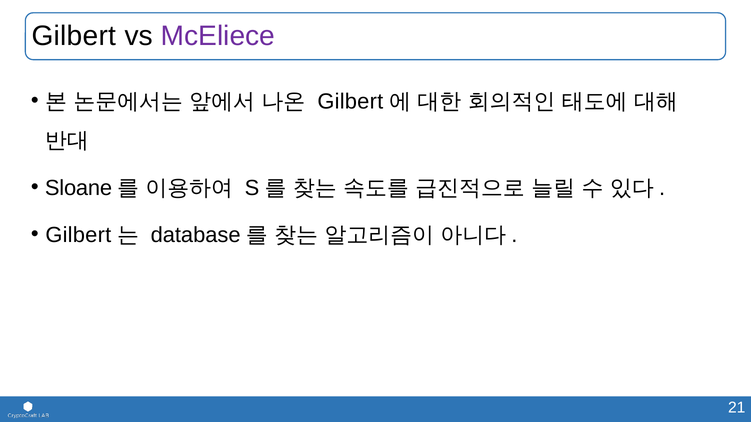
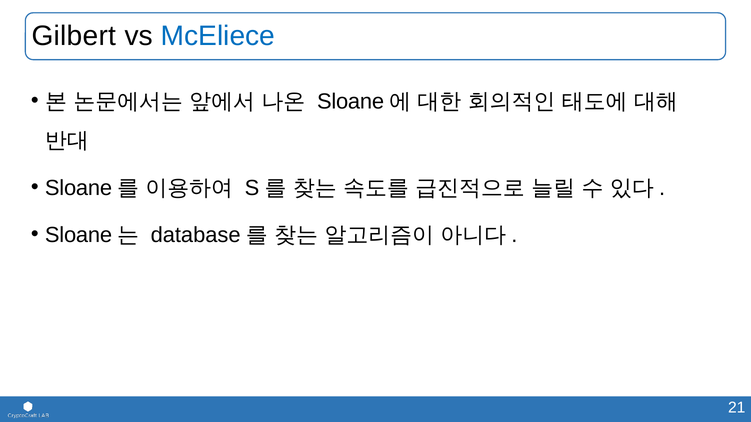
McEliece colour: purple -> blue
Gilbert at (350, 102): Gilbert -> Sloane
Gilbert at (78, 235): Gilbert -> Sloane
